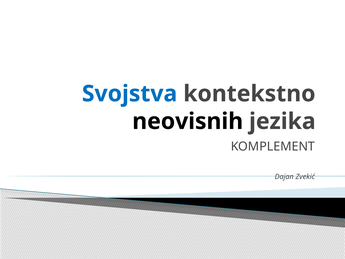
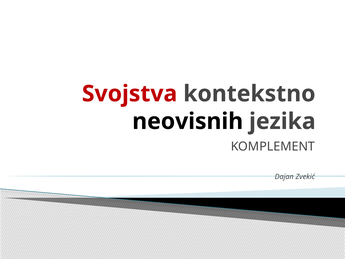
Svojstva colour: blue -> red
